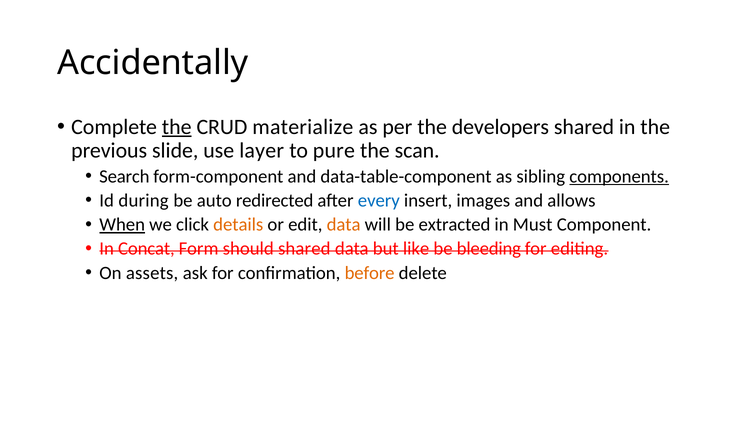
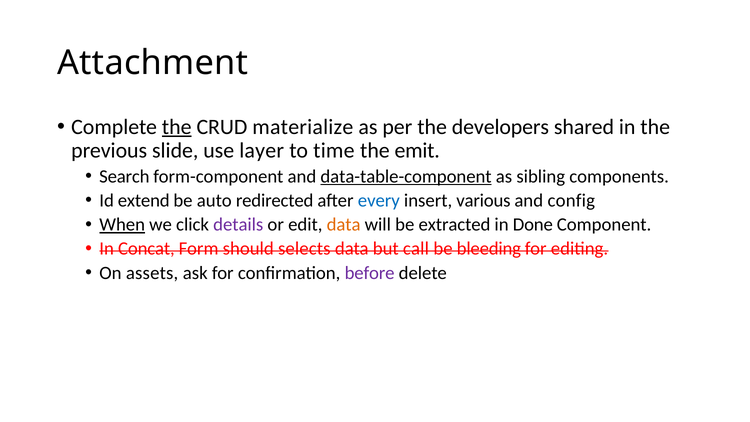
Accidentally: Accidentally -> Attachment
pure: pure -> time
scan: scan -> emit
data-table-component underline: none -> present
components underline: present -> none
during: during -> extend
images: images -> various
allows: allows -> config
details colour: orange -> purple
Must: Must -> Done
should shared: shared -> selects
like: like -> call
before colour: orange -> purple
